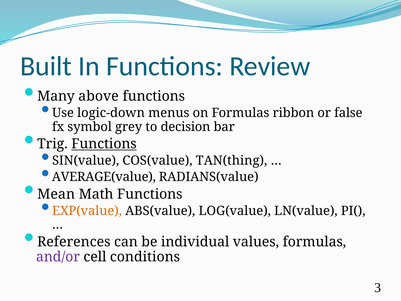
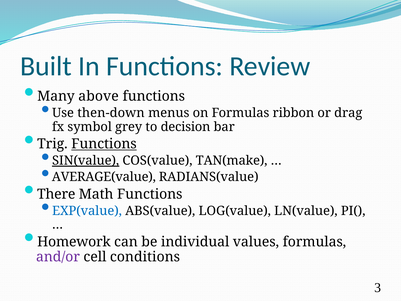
logic-down: logic-down -> then-down
false: false -> drag
SIN(value underline: none -> present
TAN(thing: TAN(thing -> TAN(make
Mean: Mean -> There
EXP(value colour: orange -> blue
References: References -> Homework
